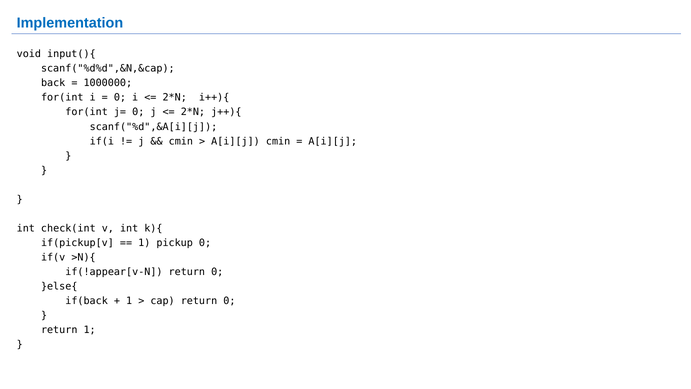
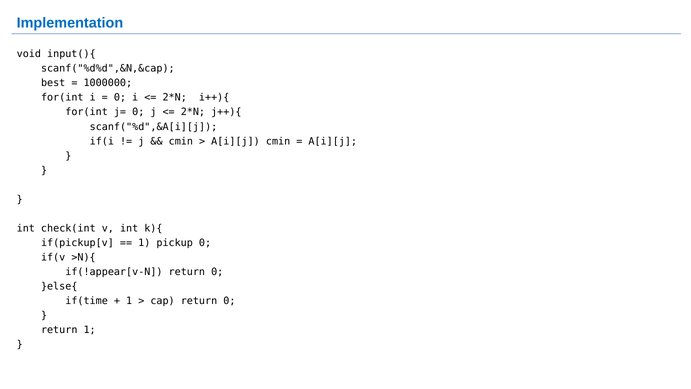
back: back -> best
if(back: if(back -> if(time
